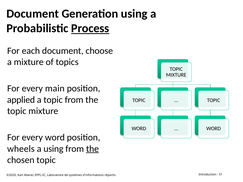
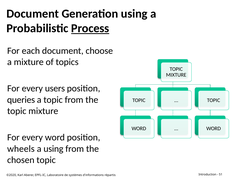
main: main -> users
applied: applied -> queries
the at (92, 149) underline: present -> none
